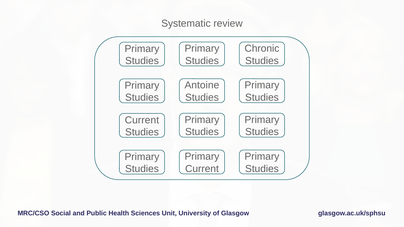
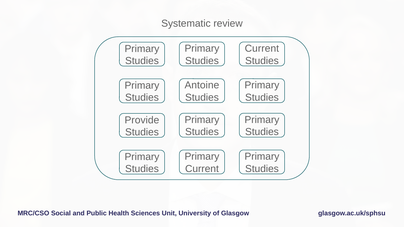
Chronic at (262, 49): Chronic -> Current
Current at (142, 120): Current -> Provide
